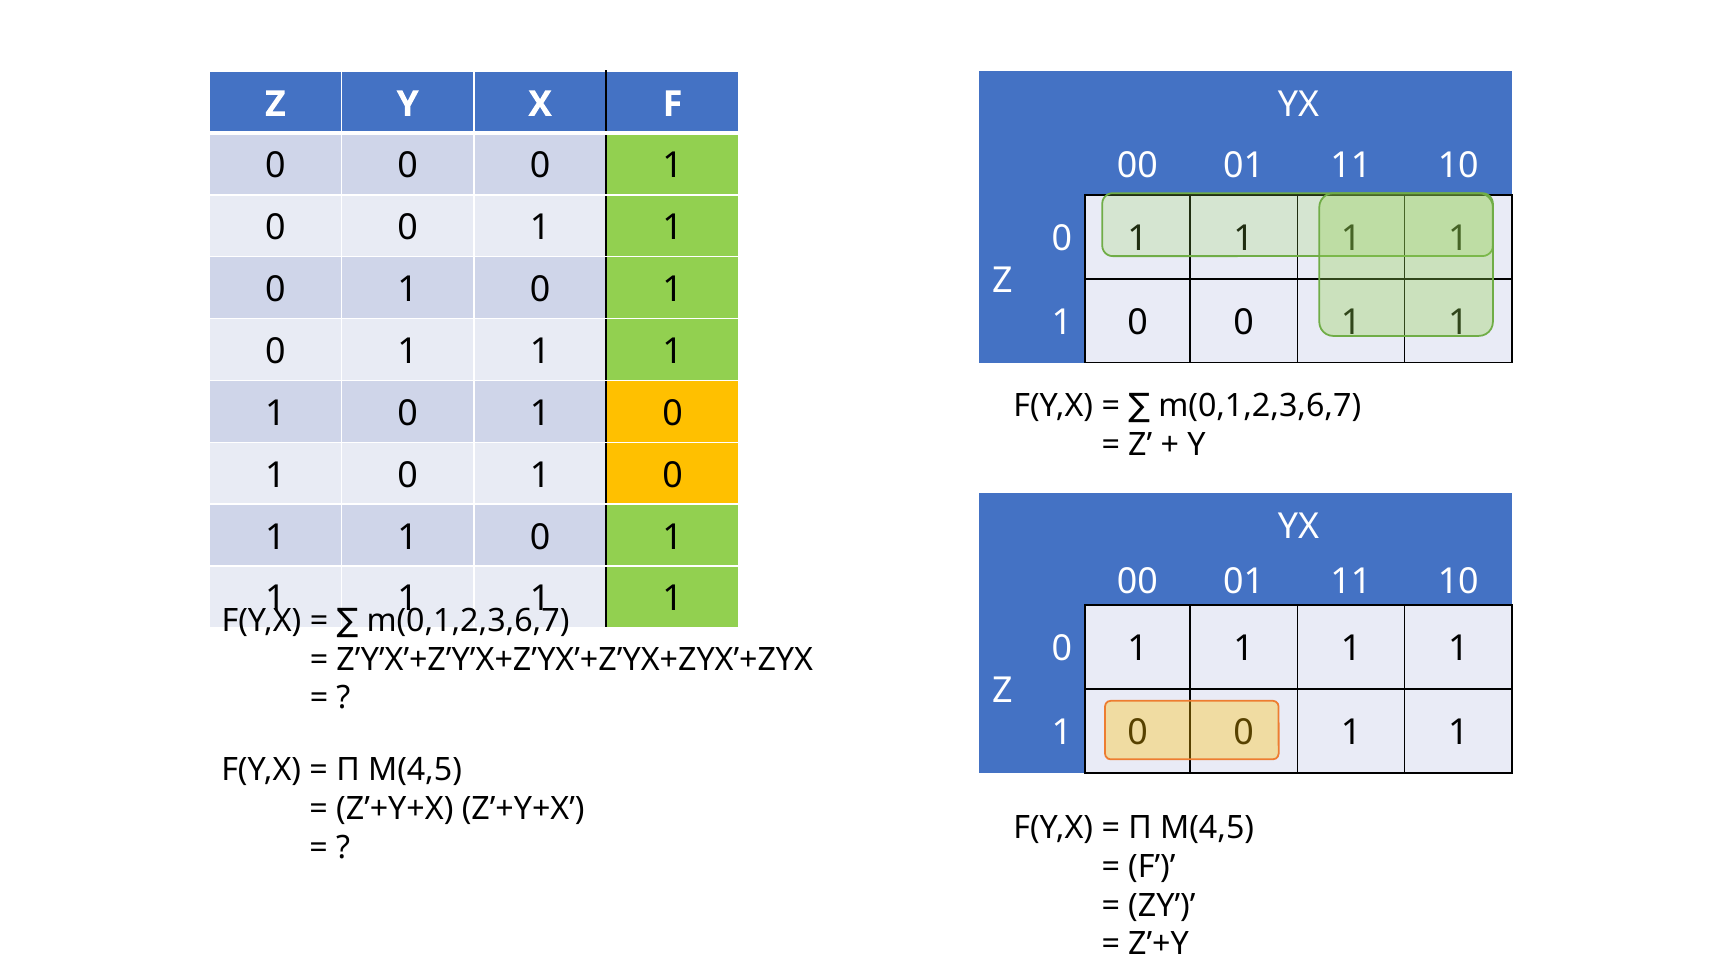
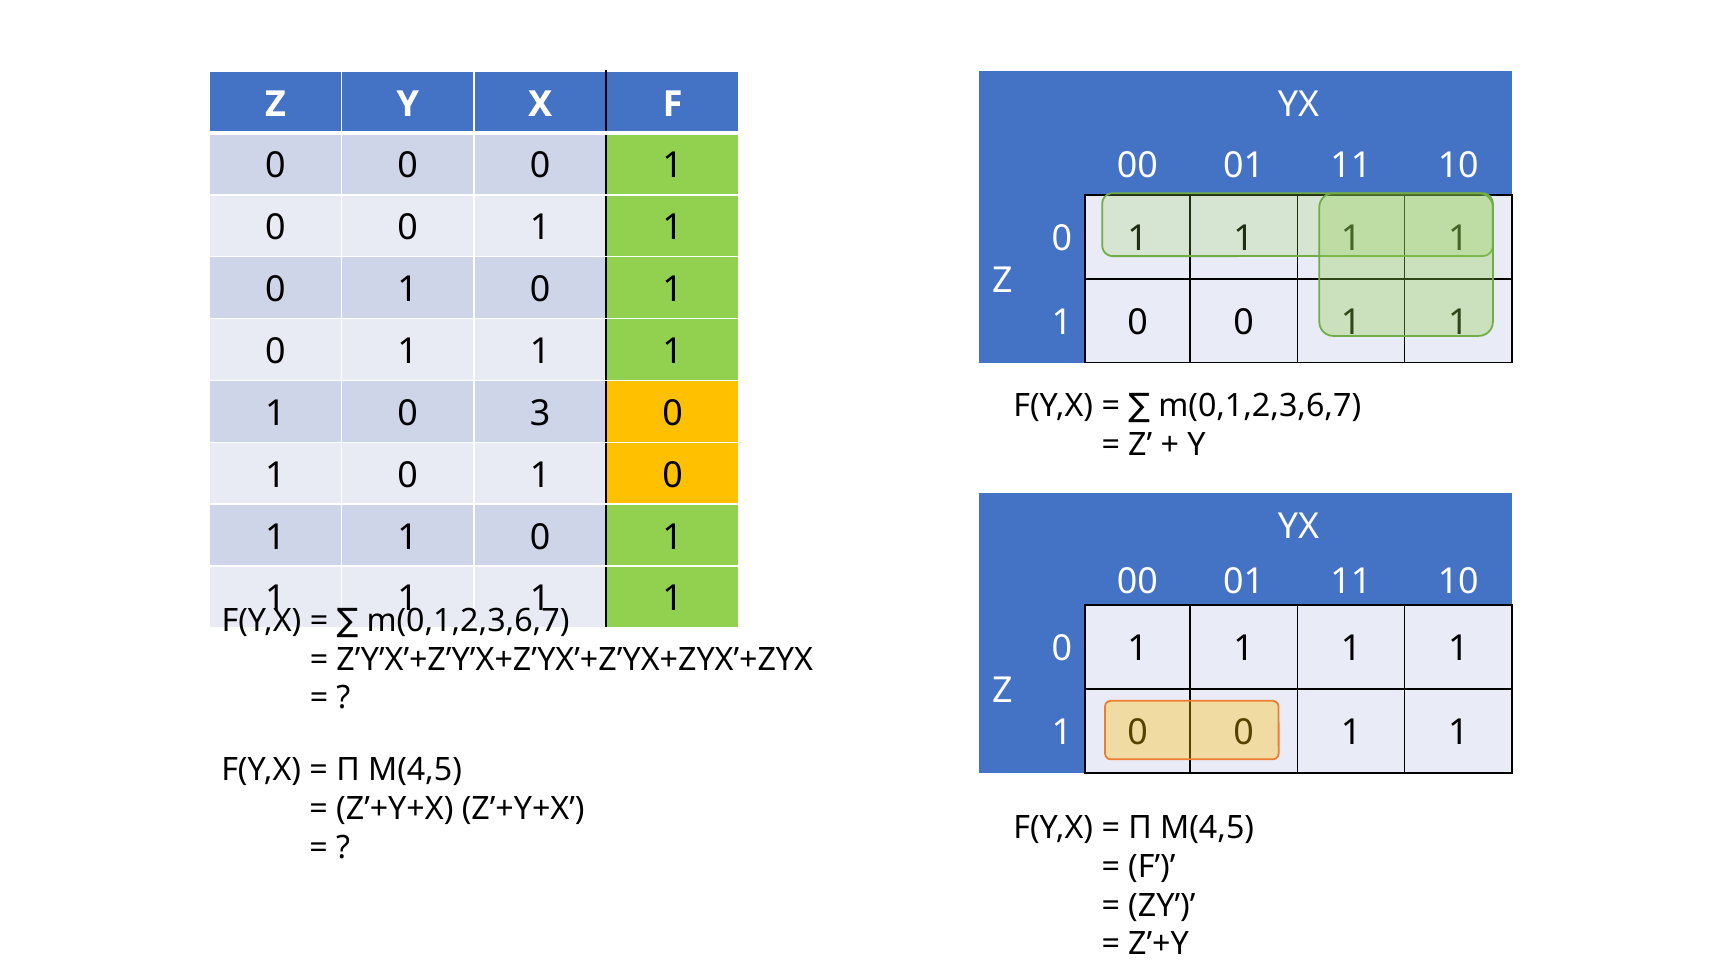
1 at (540, 414): 1 -> 3
